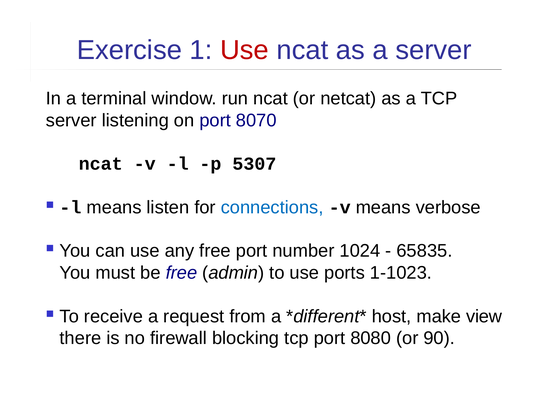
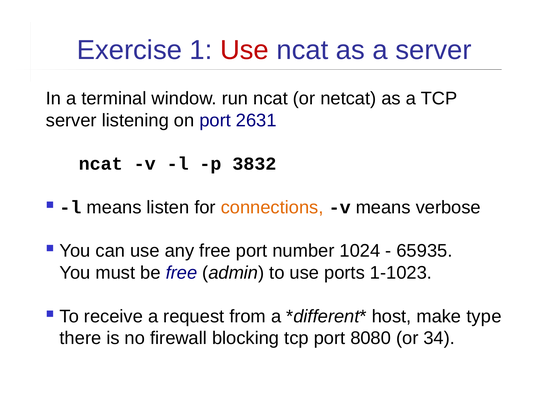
8070: 8070 -> 2631
5307: 5307 -> 3832
connections colour: blue -> orange
65835: 65835 -> 65935
view: view -> type
90: 90 -> 34
